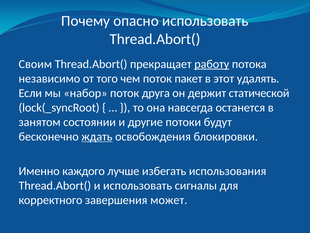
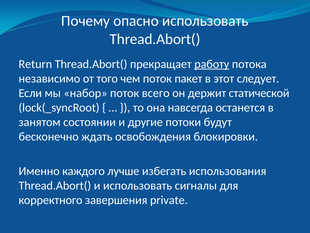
Своим: Своим -> Return
удалять: удалять -> следует
друга: друга -> всего
ждать underline: present -> none
может: может -> private
